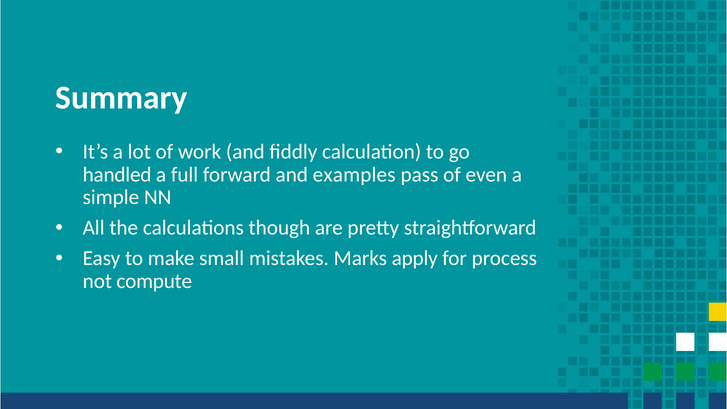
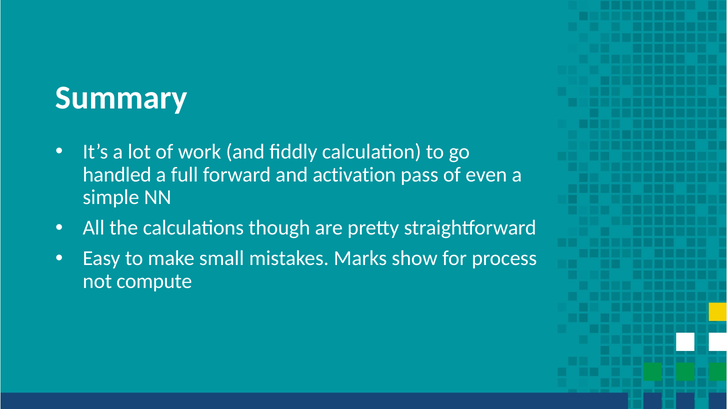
examples: examples -> activation
apply: apply -> show
